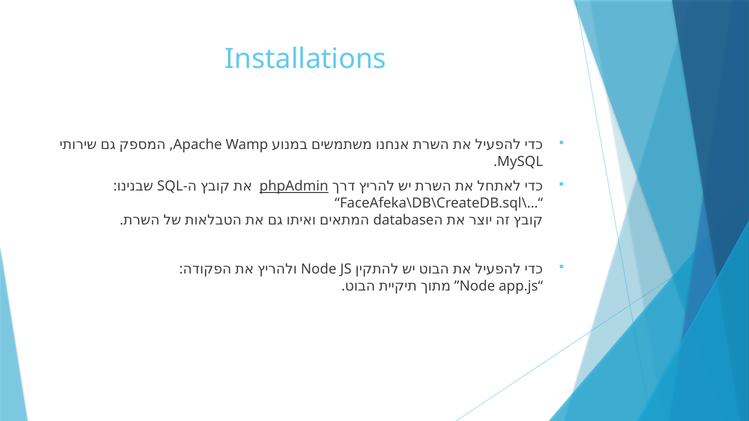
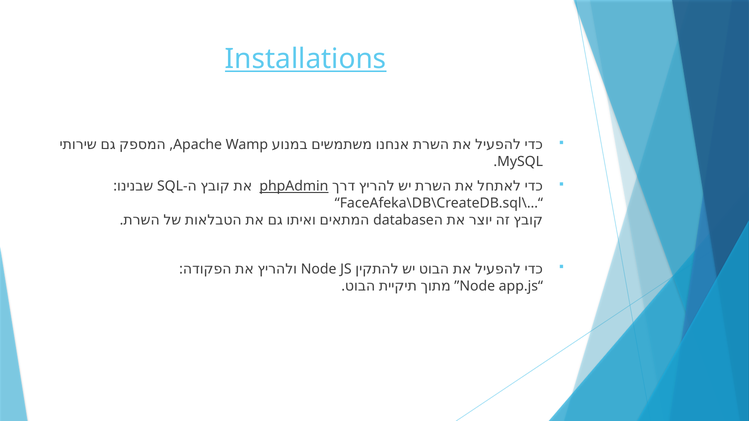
Installations underline: none -> present
